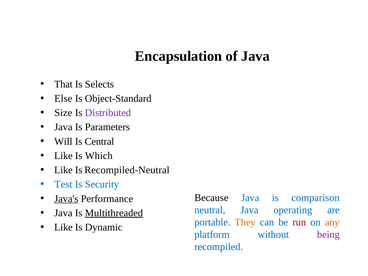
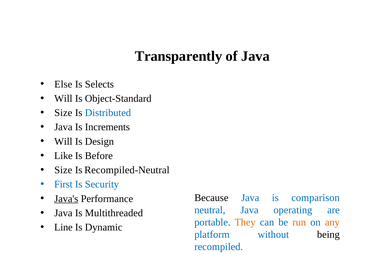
Encapsulation: Encapsulation -> Transparently
That: That -> Else
Else at (63, 98): Else -> Will
Distributed colour: purple -> blue
Parameters: Parameters -> Increments
Central: Central -> Design
Which: Which -> Before
Like at (63, 170): Like -> Size
Test: Test -> First
Multithreaded underline: present -> none
run colour: red -> orange
Like at (63, 227): Like -> Line
being colour: purple -> black
